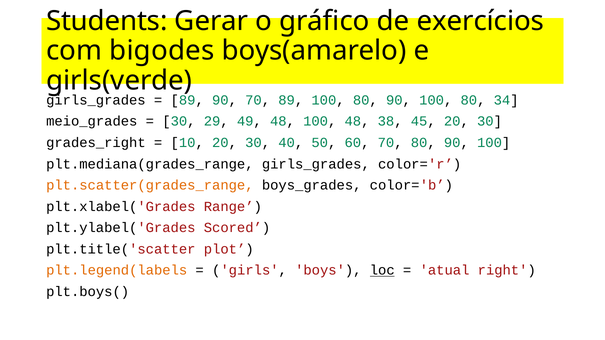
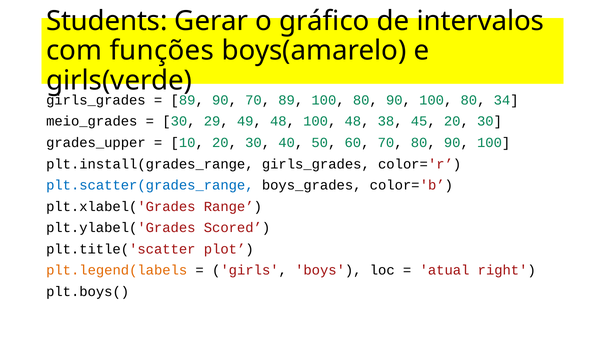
exercícios: exercícios -> intervalos
bigodes: bigodes -> funções
grades_right: grades_right -> grades_upper
plt.mediana(grades_range: plt.mediana(grades_range -> plt.install(grades_range
plt.scatter(grades_range colour: orange -> blue
loc underline: present -> none
